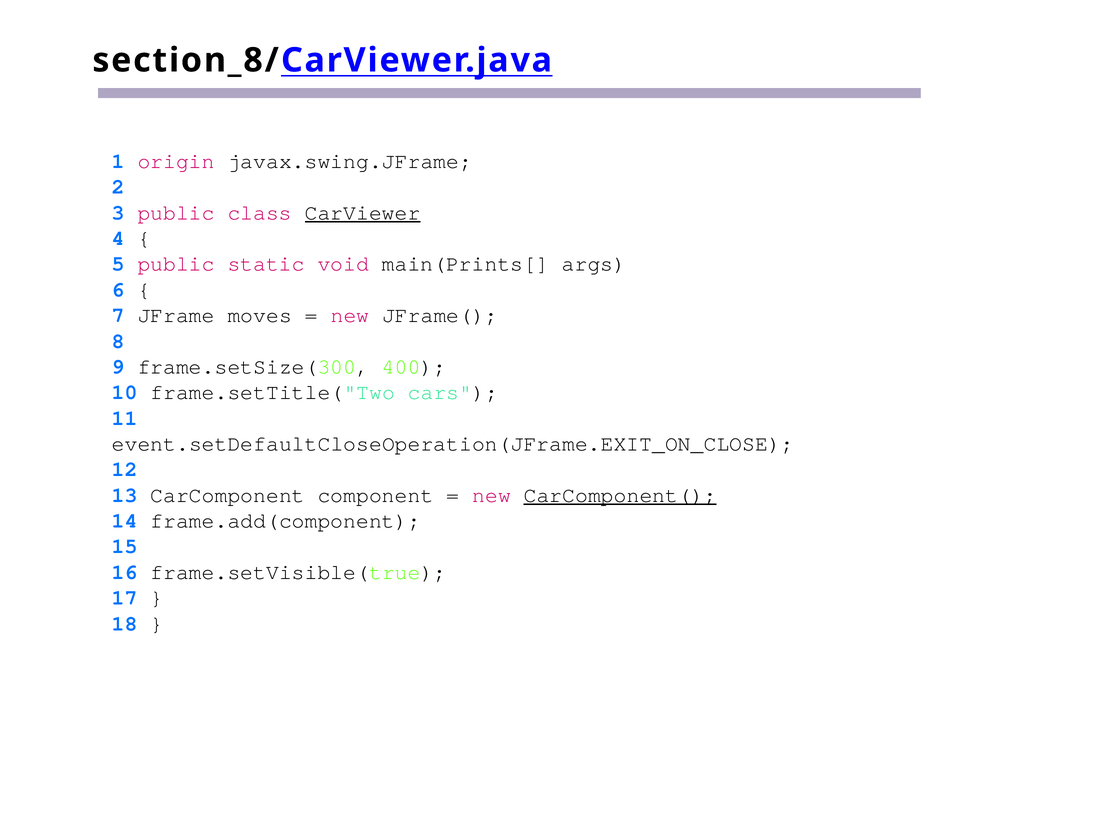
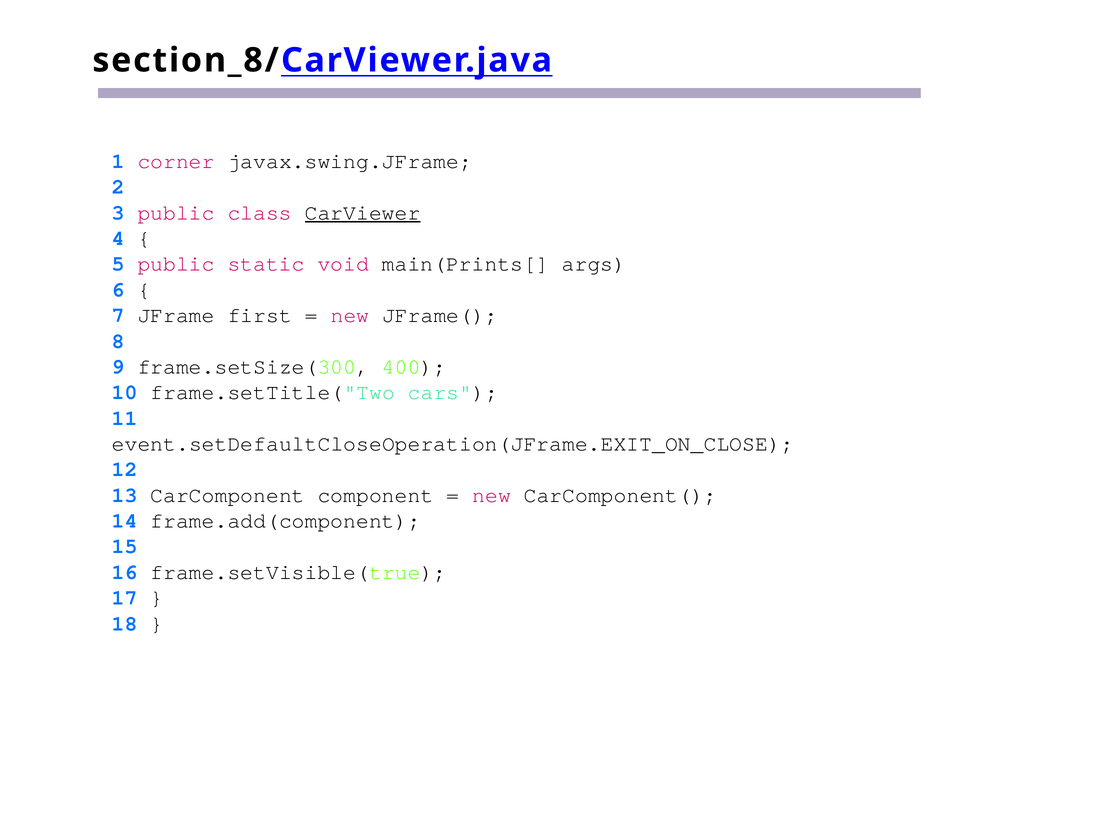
origin: origin -> corner
moves: moves -> first
CarComponent( underline: present -> none
